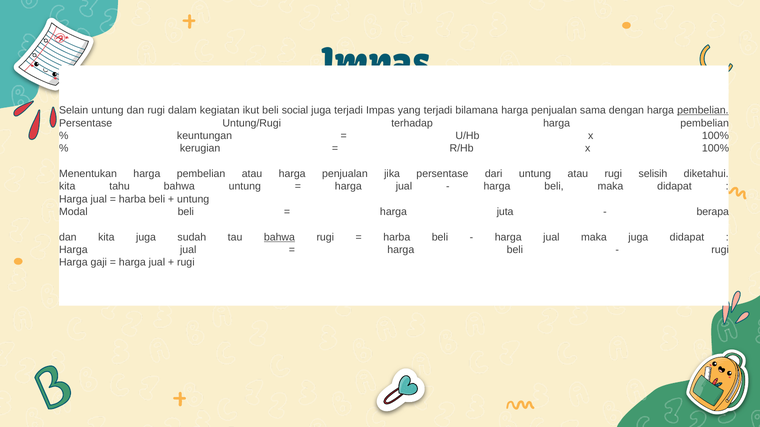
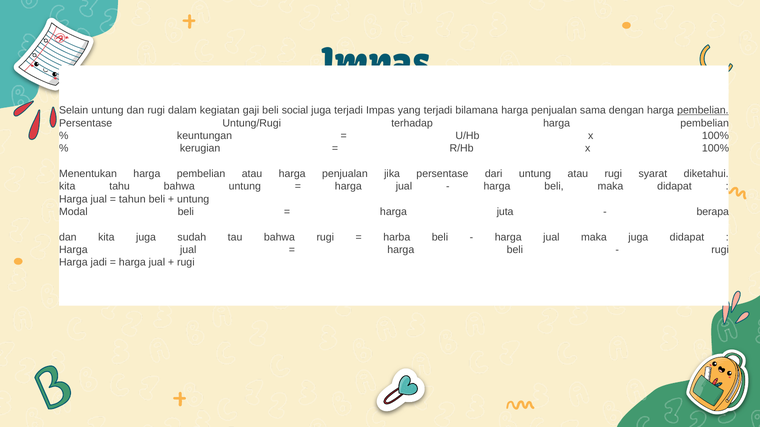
ikut: ikut -> gaji
selisih: selisih -> syarat
harba at (132, 199): harba -> tahun
bahwa at (279, 237) underline: present -> none
gaji: gaji -> jadi
